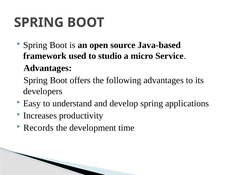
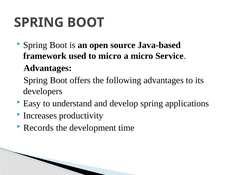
to studio: studio -> micro
